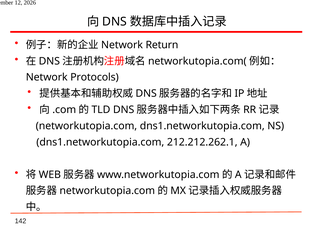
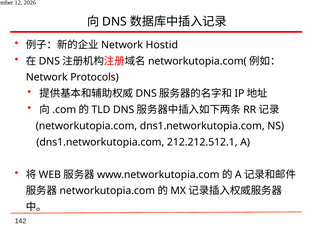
Return: Return -> Hostid
212.212.262.1: 212.212.262.1 -> 212.212.512.1
